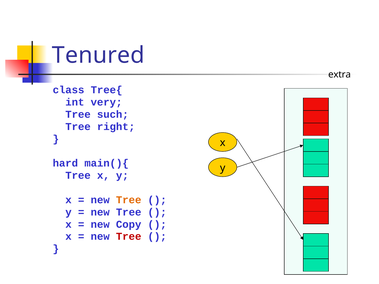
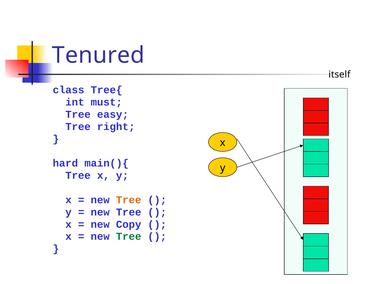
extra: extra -> itself
very: very -> must
such: such -> easy
Tree at (129, 237) colour: red -> green
